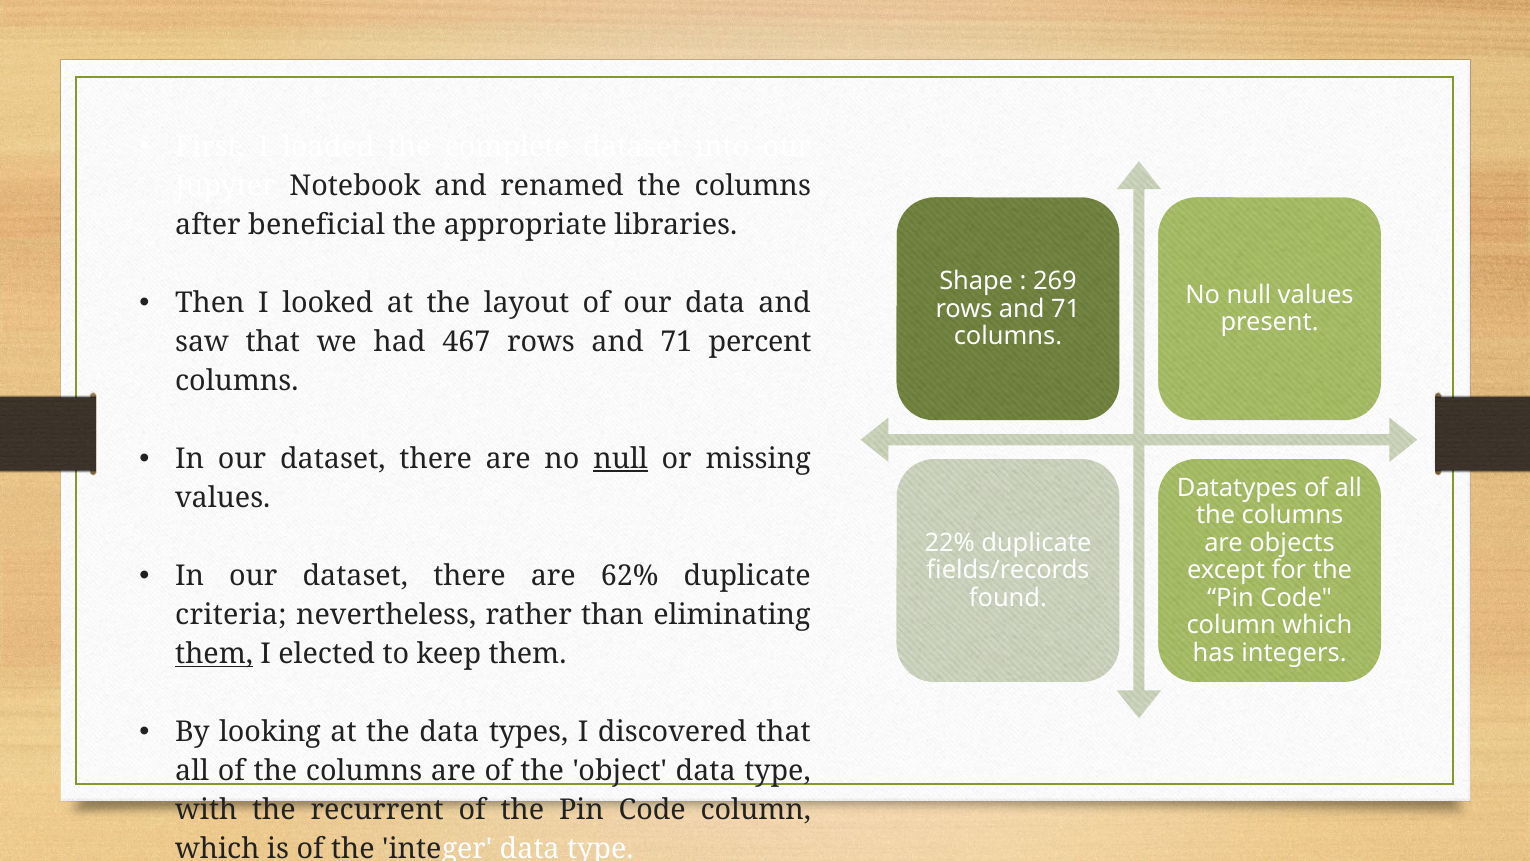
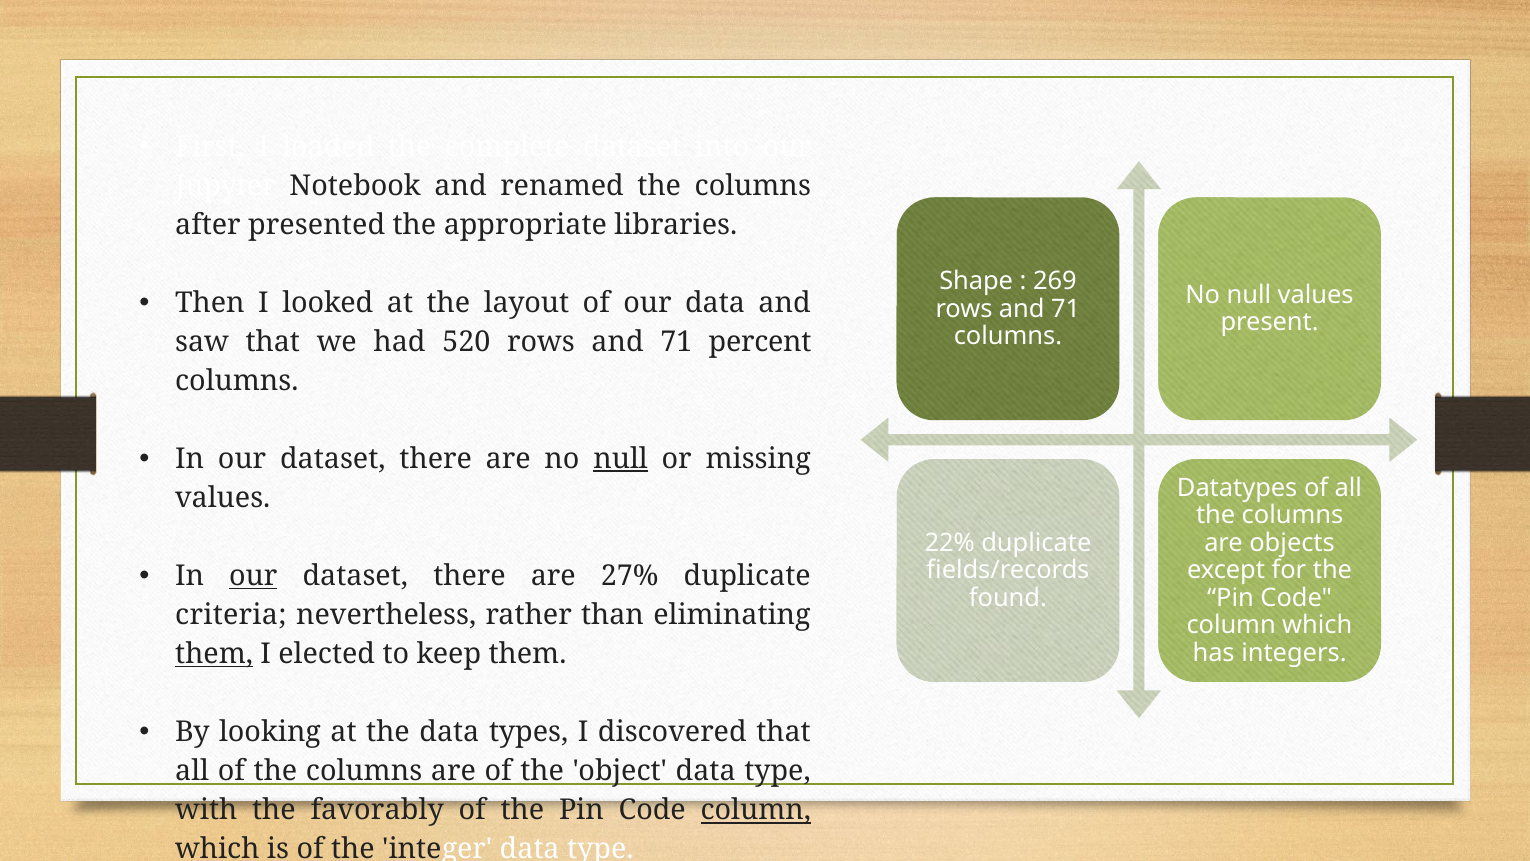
beneficial: beneficial -> presented
467: 467 -> 520
our at (253, 576) underline: none -> present
62%: 62% -> 27%
recurrent: recurrent -> favorably
column at (756, 810) underline: none -> present
